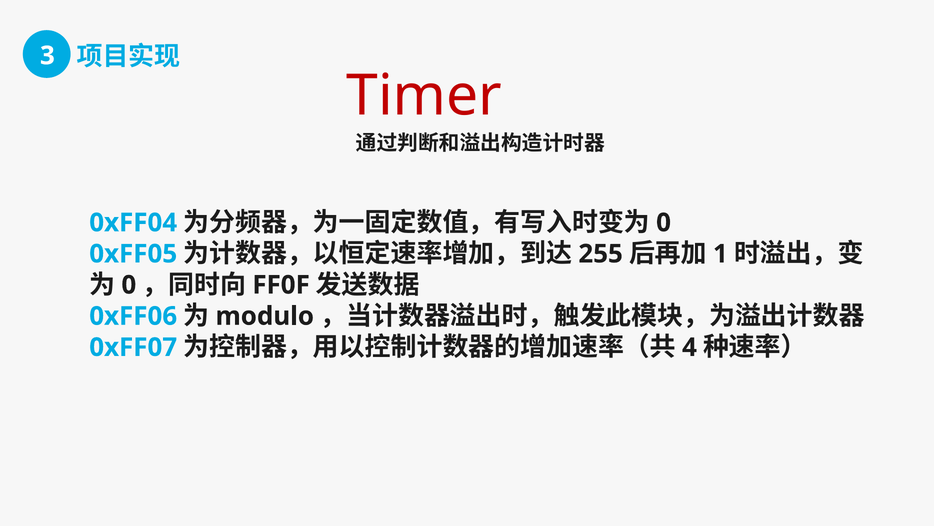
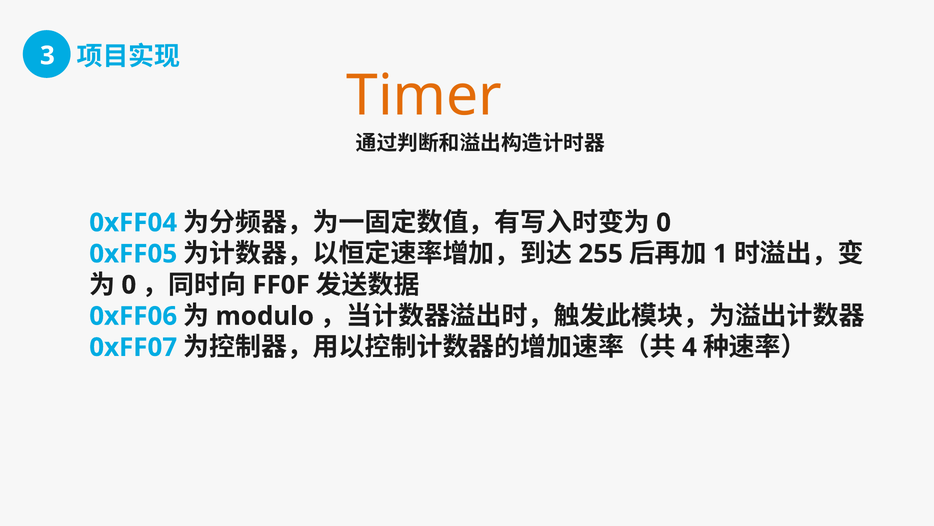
Timer colour: red -> orange
